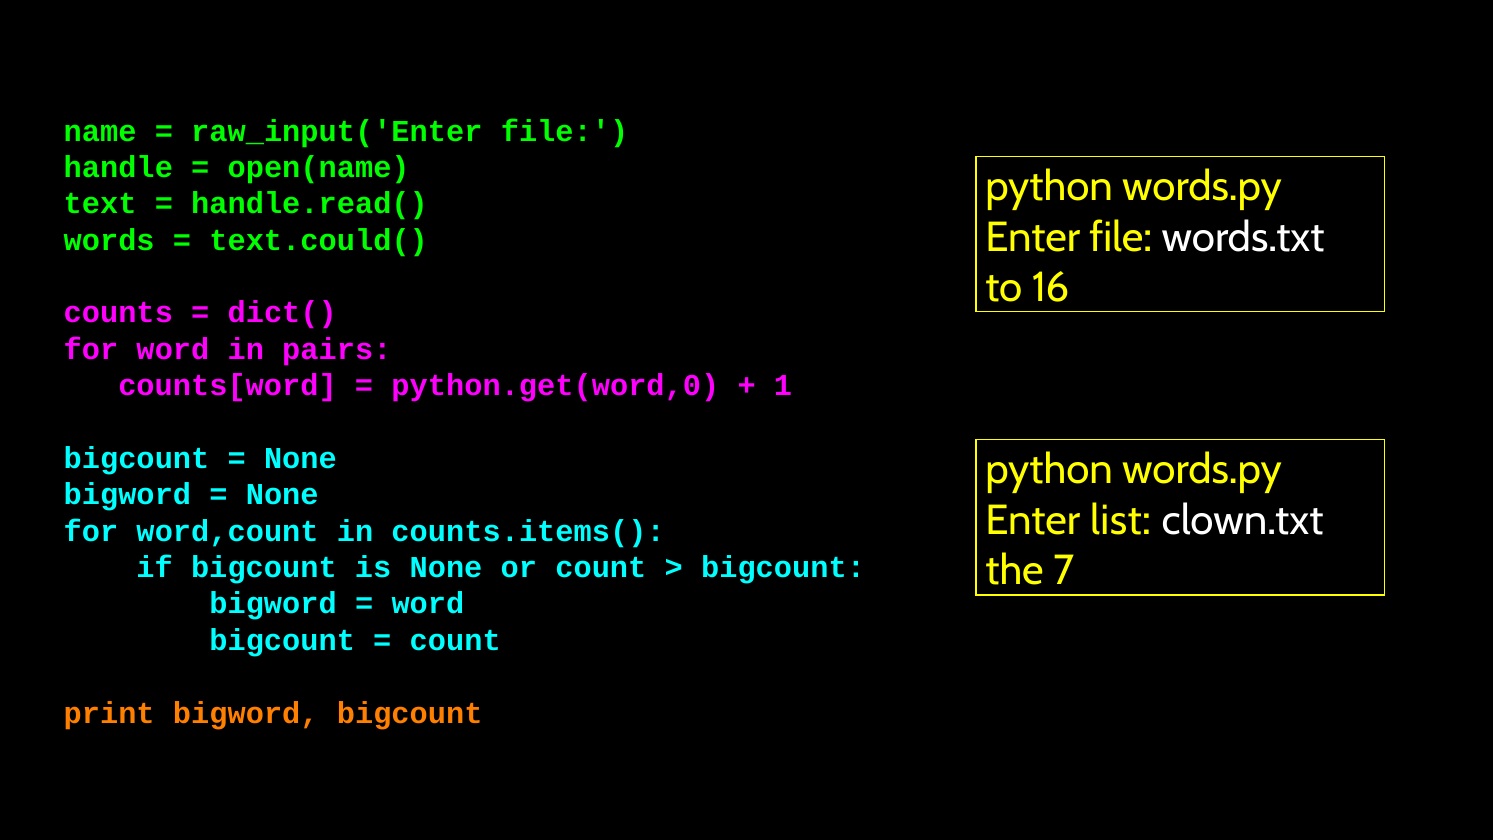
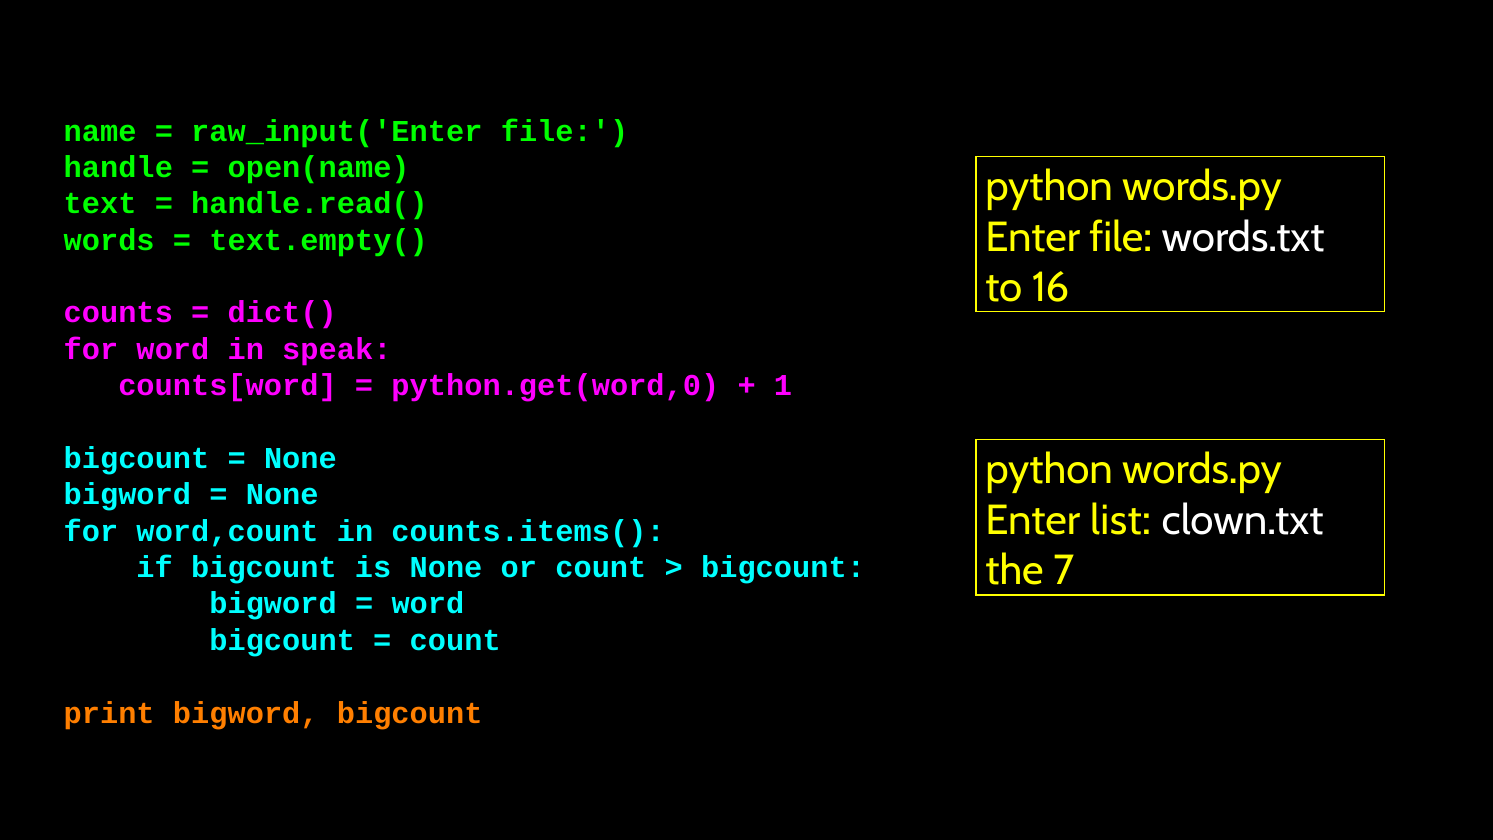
text.could(: text.could( -> text.empty(
pairs: pairs -> speak
